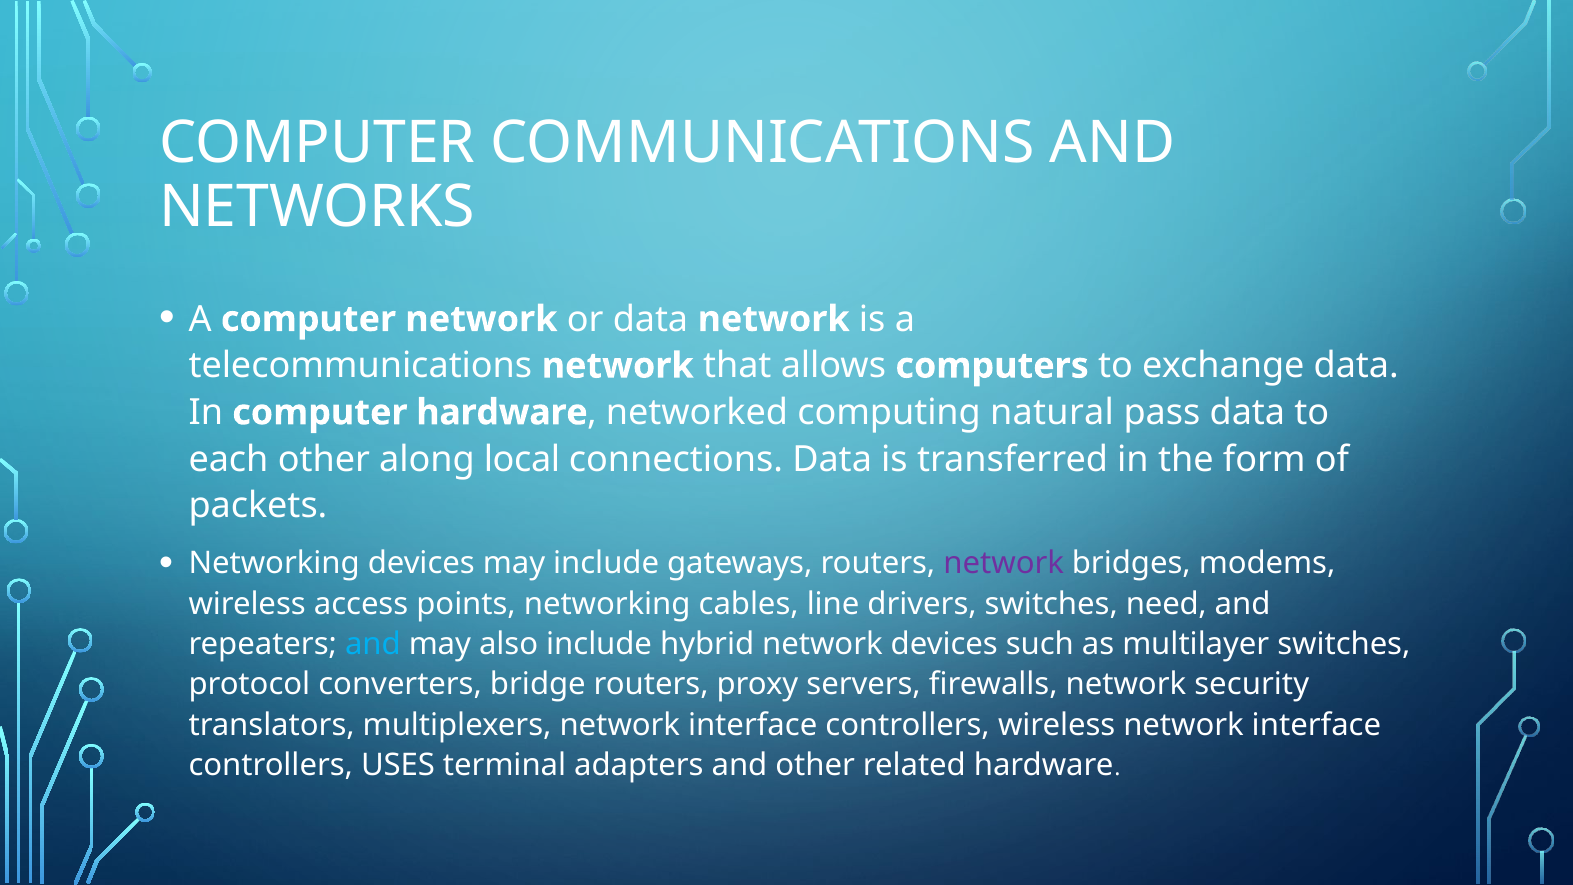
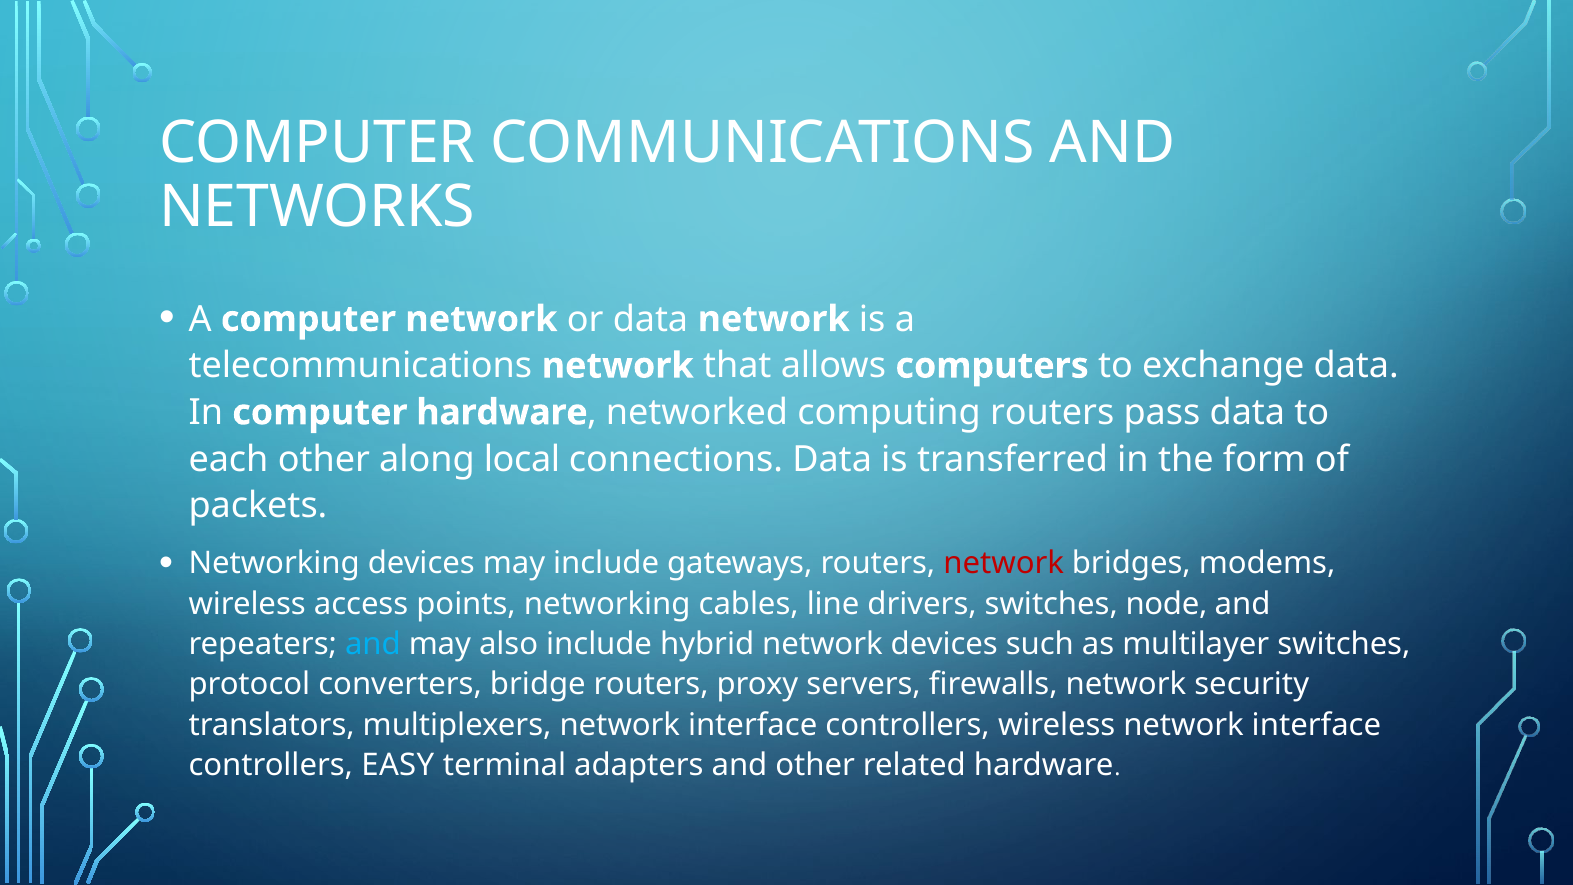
computing natural: natural -> routers
network at (1004, 563) colour: purple -> red
need: need -> node
USES: USES -> EASY
